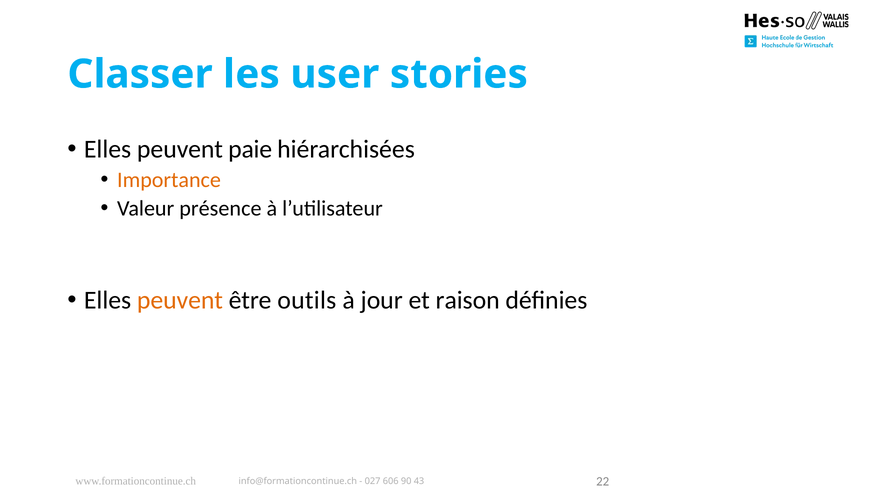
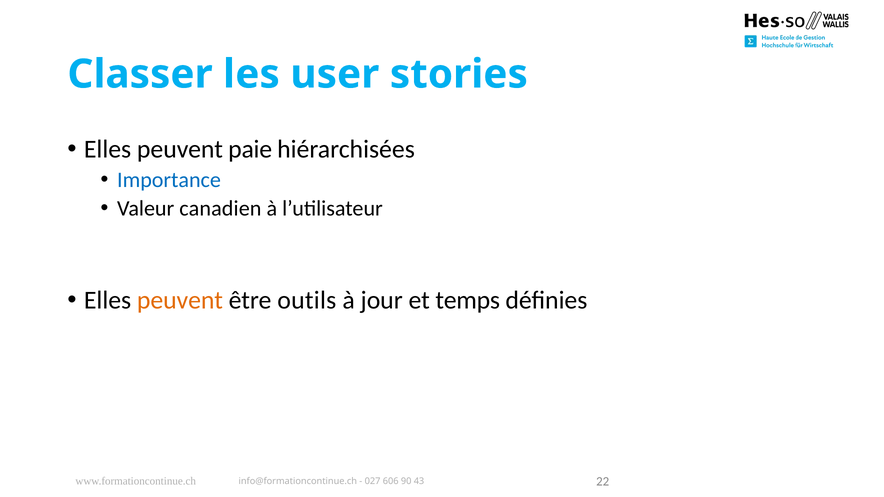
Importance colour: orange -> blue
présence: présence -> canadien
raison: raison -> temps
